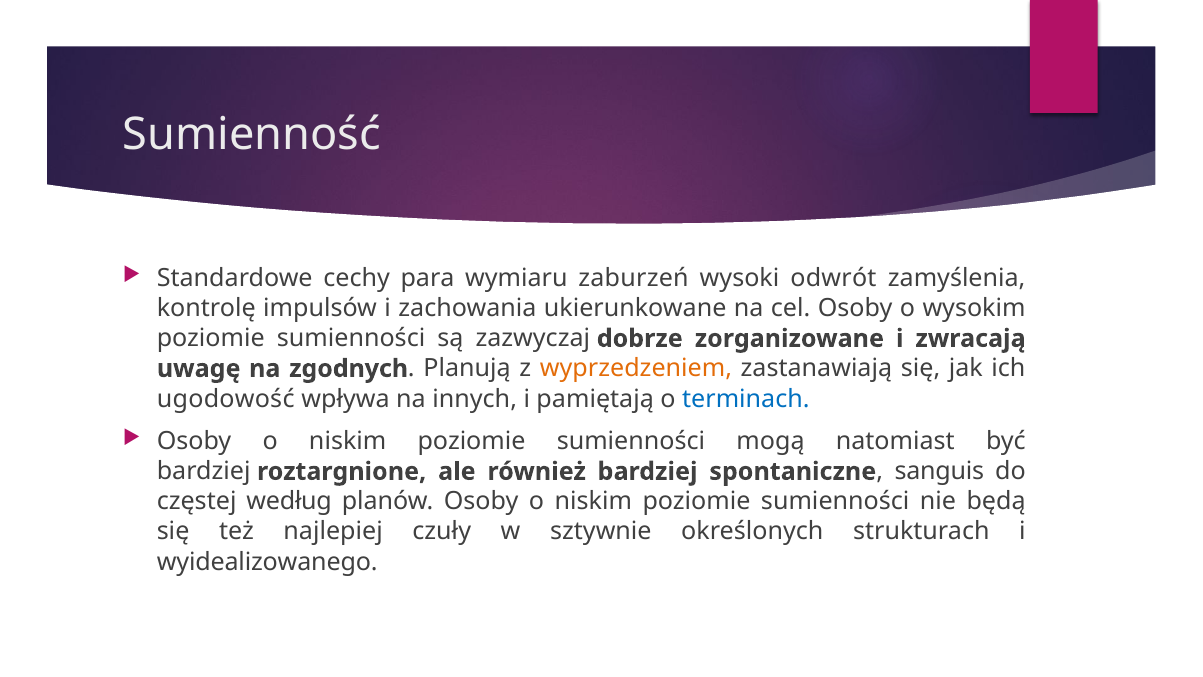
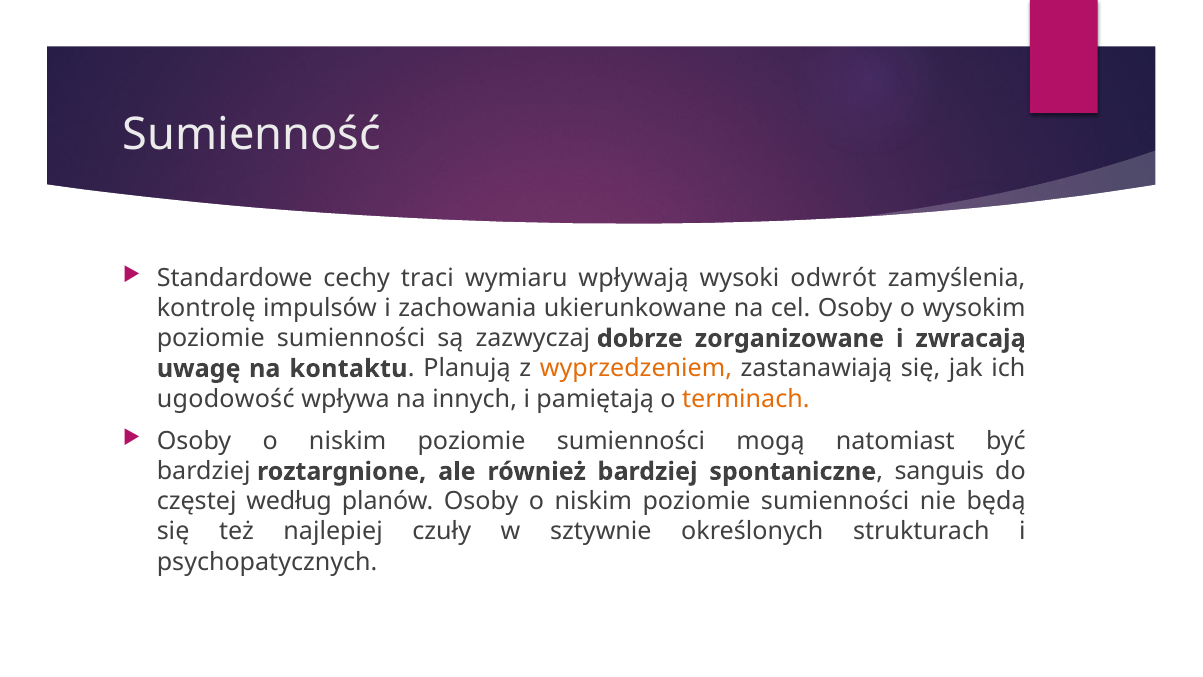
para: para -> traci
zaburzeń: zaburzeń -> wpływają
zgodnych: zgodnych -> kontaktu
terminach colour: blue -> orange
wyidealizowanego: wyidealizowanego -> psychopatycznych
